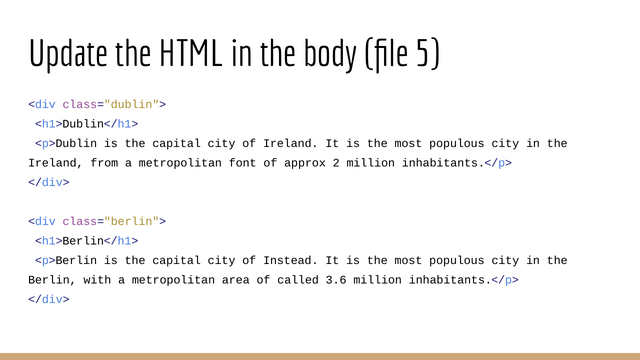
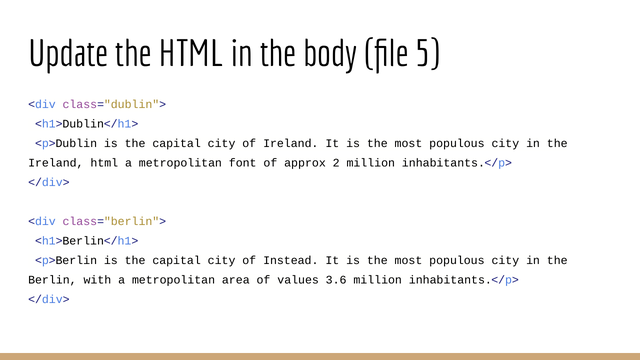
Ireland from: from -> html
called: called -> values
